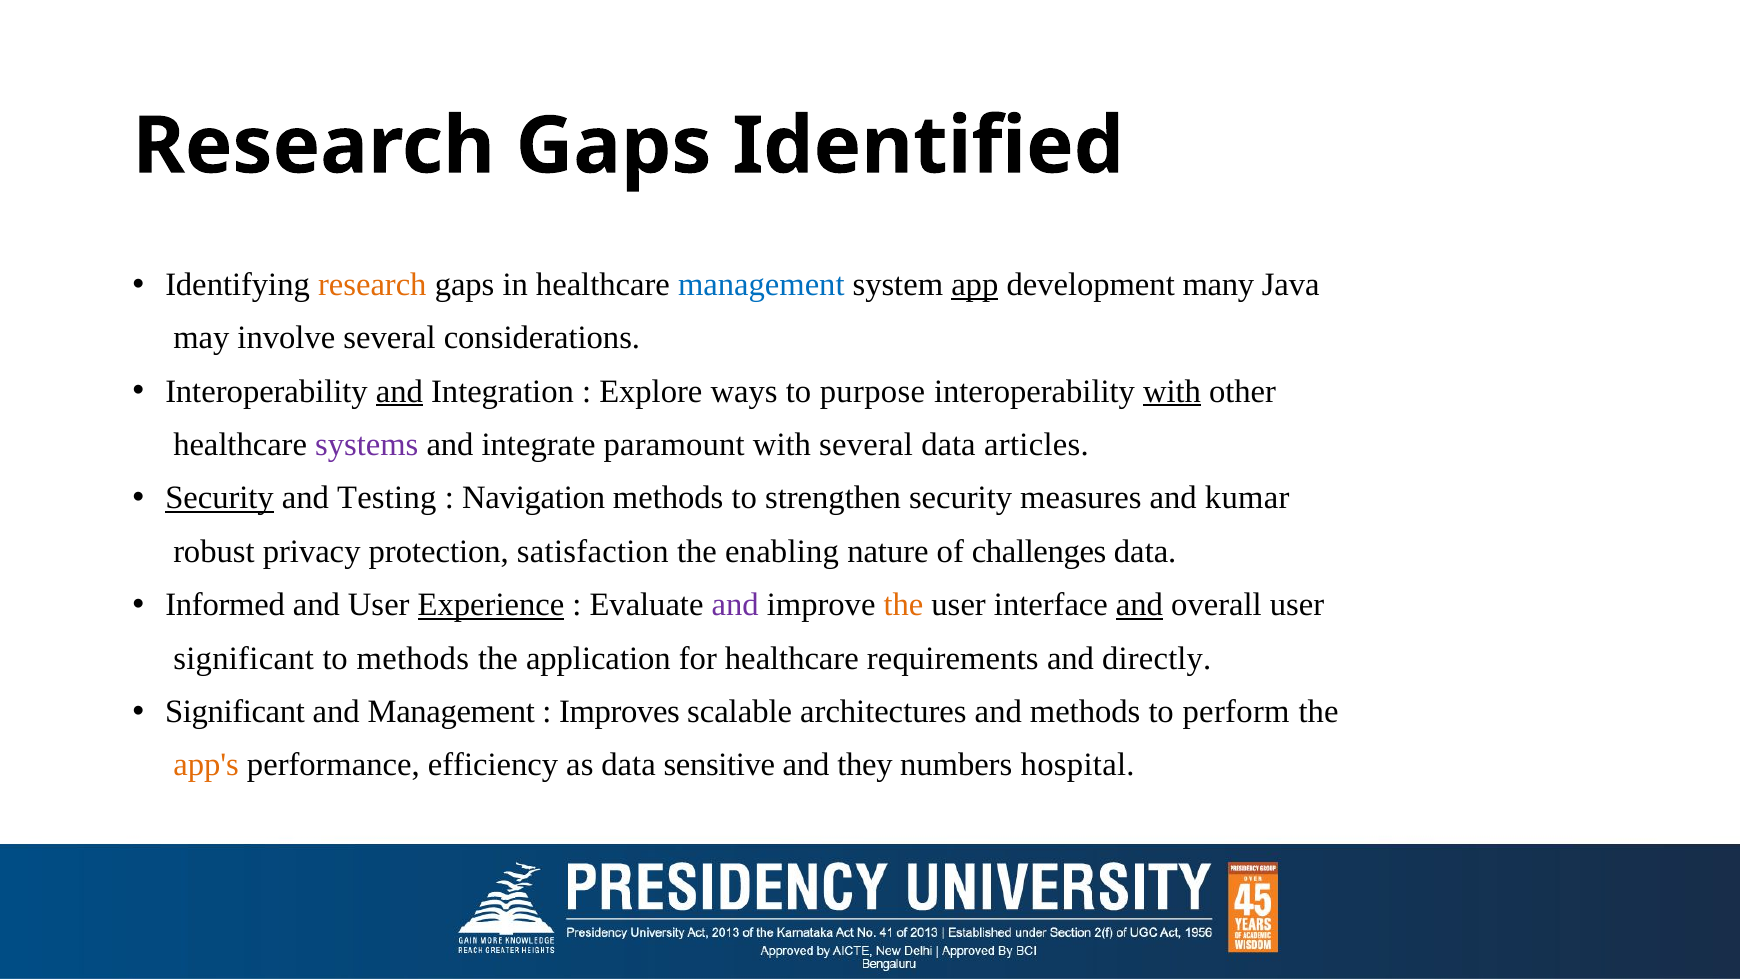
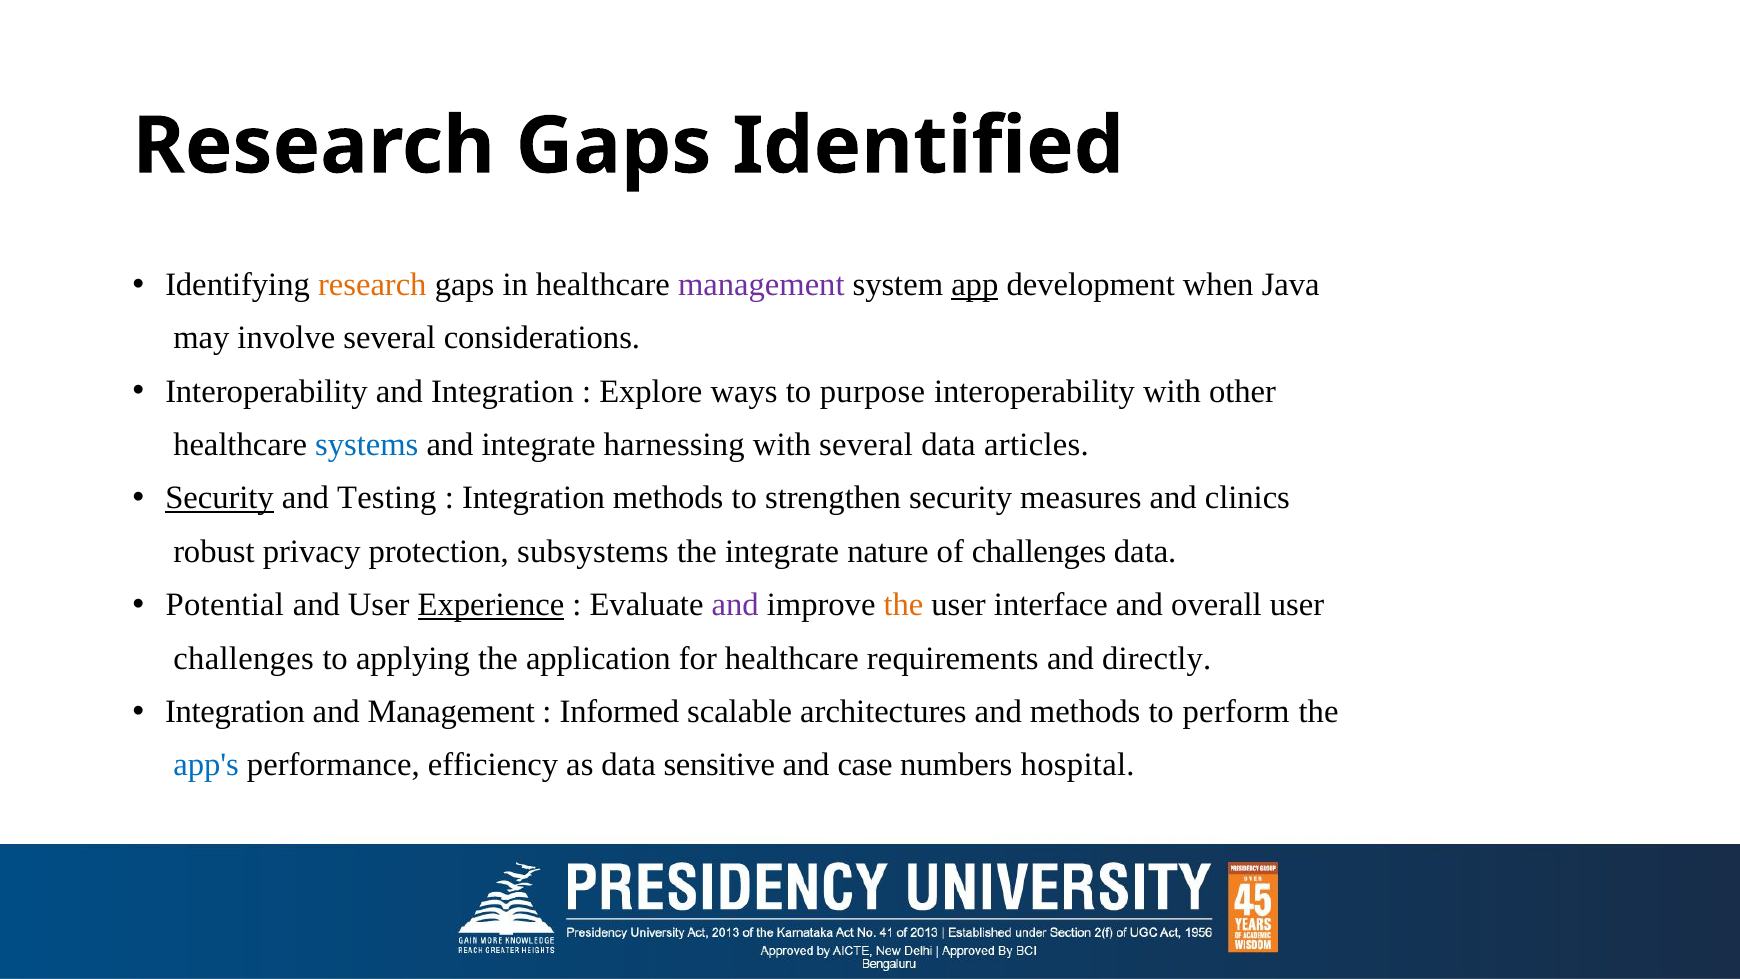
management at (761, 284) colour: blue -> purple
many: many -> when
and at (399, 391) underline: present -> none
with at (1172, 391) underline: present -> none
systems colour: purple -> blue
paramount: paramount -> harnessing
Navigation at (534, 498): Navigation -> Integration
kumar: kumar -> clinics
satisfaction: satisfaction -> subsystems
the enabling: enabling -> integrate
Informed: Informed -> Potential
and at (1140, 605) underline: present -> none
significant at (244, 658): significant -> challenges
to methods: methods -> applying
Significant at (235, 712): Significant -> Integration
Improves: Improves -> Informed
app's colour: orange -> blue
they: they -> case
